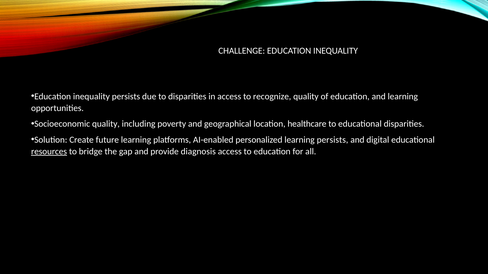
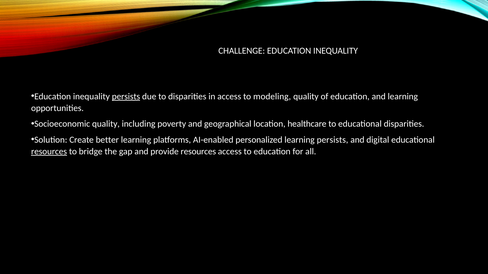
persists at (126, 97) underline: none -> present
recognize: recognize -> modeling
future: future -> better
provide diagnosis: diagnosis -> resources
